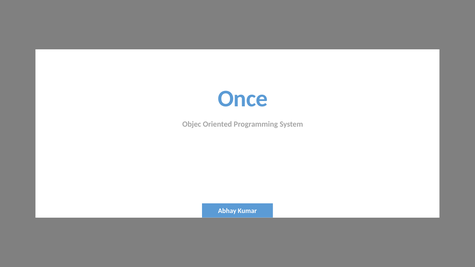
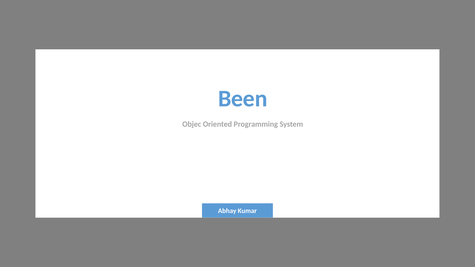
Once: Once -> Been
